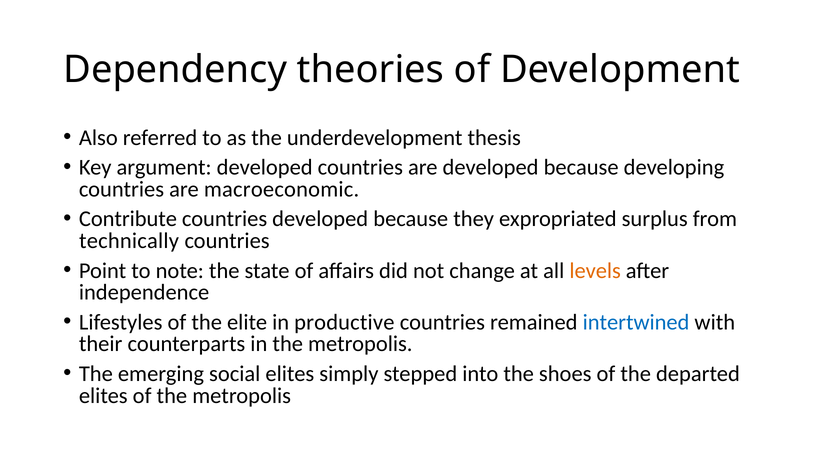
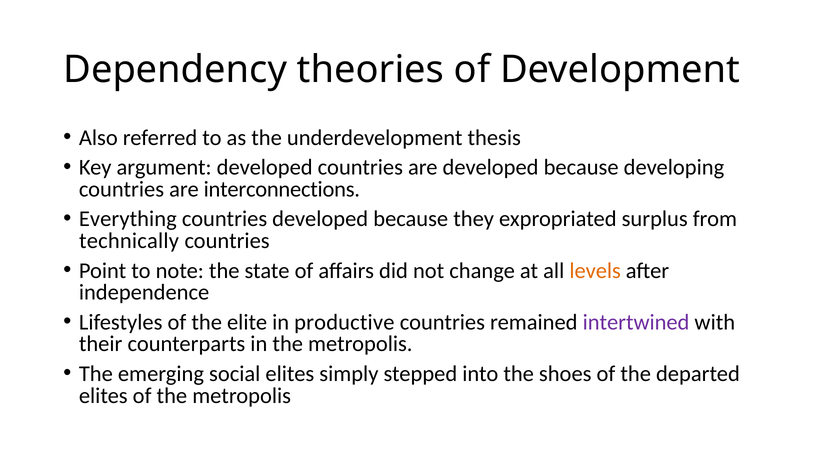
macroeconomic: macroeconomic -> interconnections
Contribute: Contribute -> Everything
intertwined colour: blue -> purple
